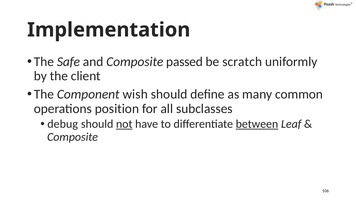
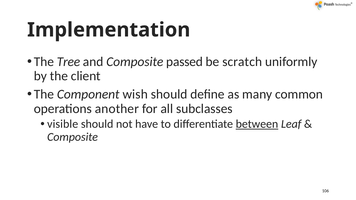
Safe: Safe -> Tree
position: position -> another
debug: debug -> visible
not underline: present -> none
